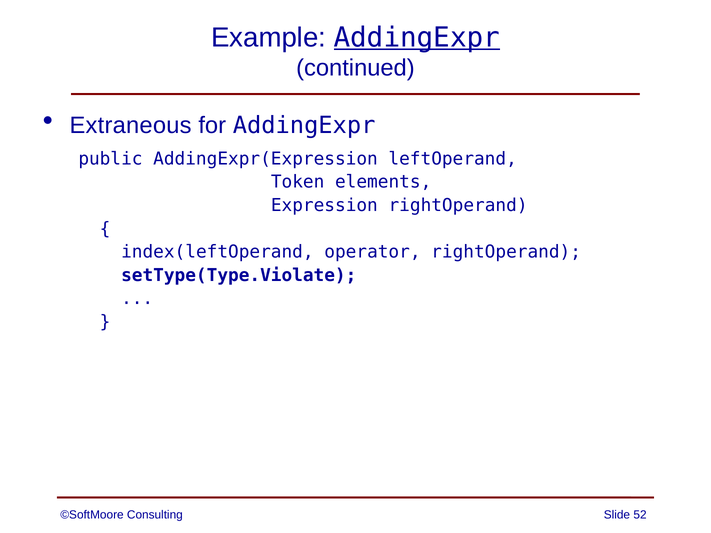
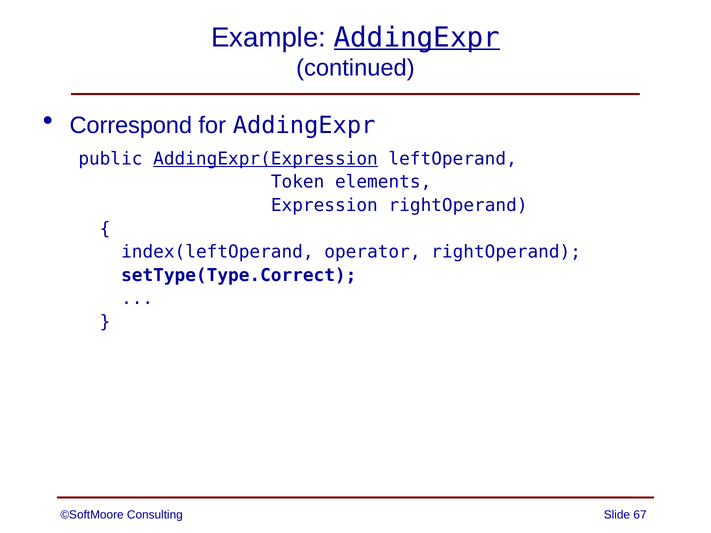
Extraneous: Extraneous -> Correspond
AddingExpr(Expression underline: none -> present
setType(Type.Violate: setType(Type.Violate -> setType(Type.Correct
52: 52 -> 67
